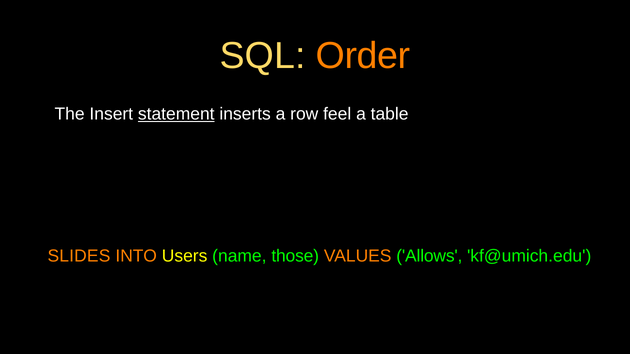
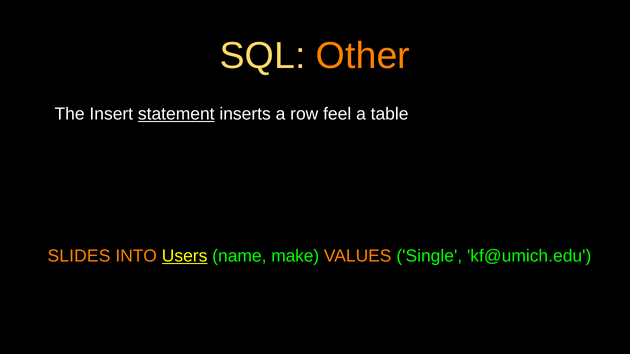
Order: Order -> Other
Users underline: none -> present
those: those -> make
Allows: Allows -> Single
